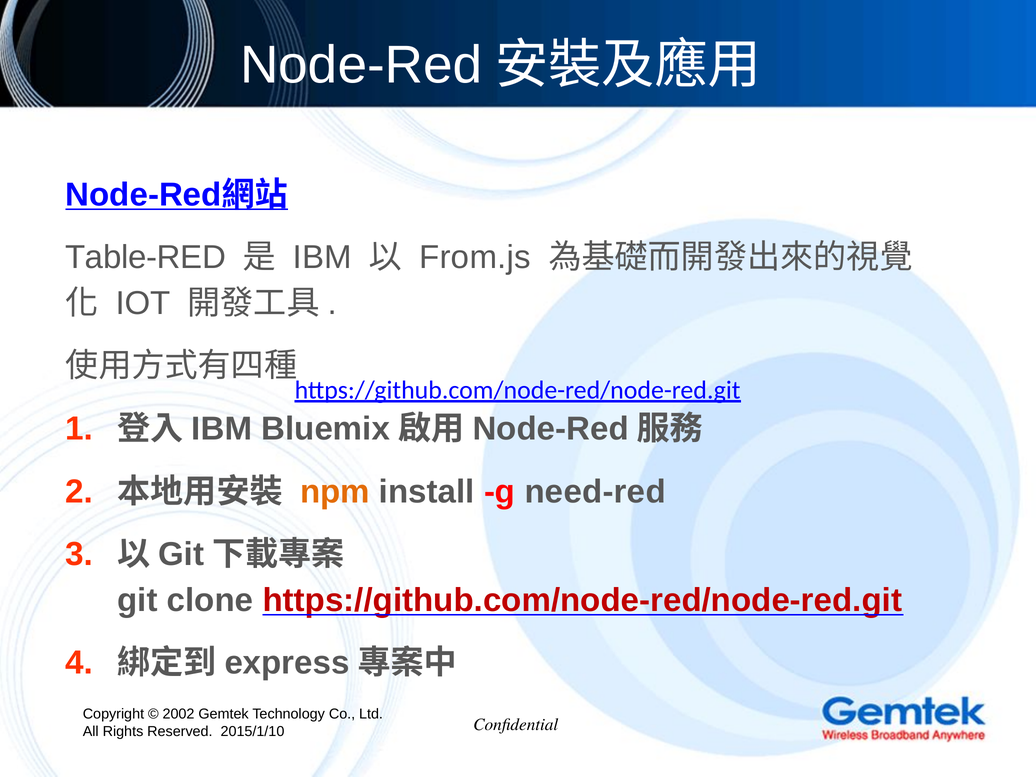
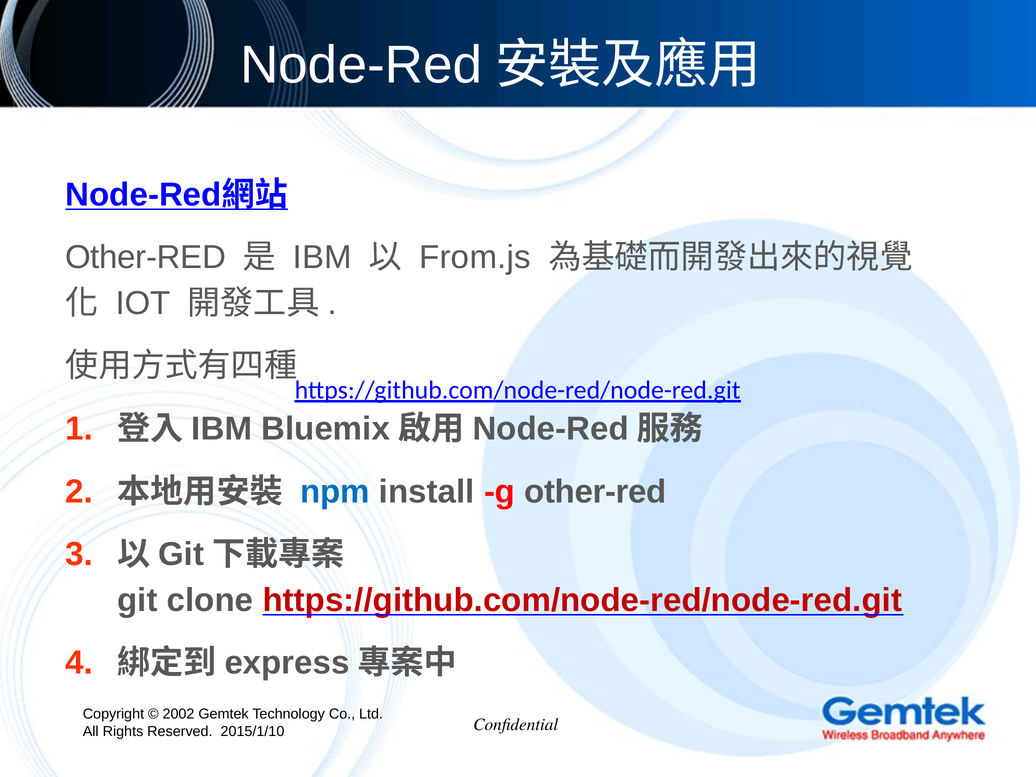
Table-RED at (146, 258): Table-RED -> Other-RED
npm colour: orange -> blue
g need-red: need-red -> other-red
